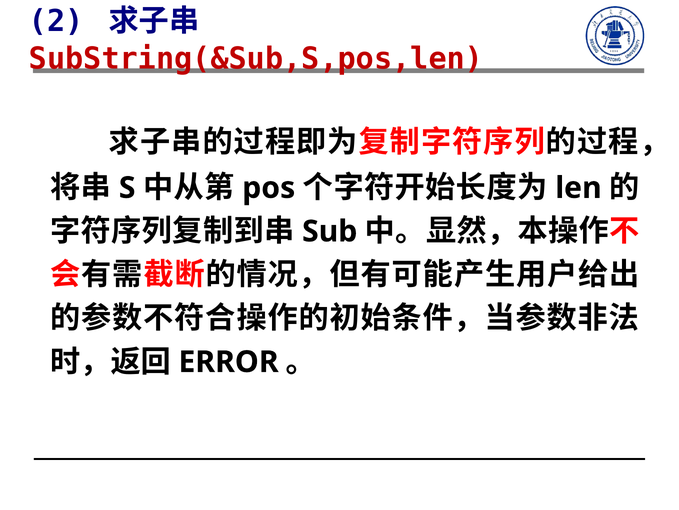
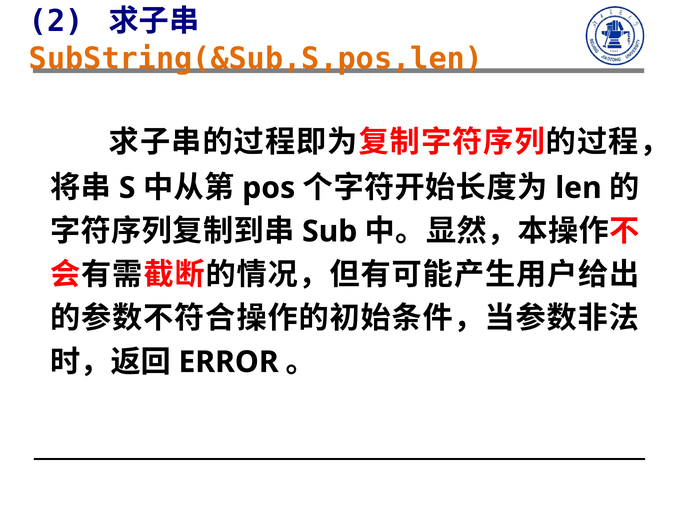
SubString(&Sub,S,pos,len colour: red -> orange
